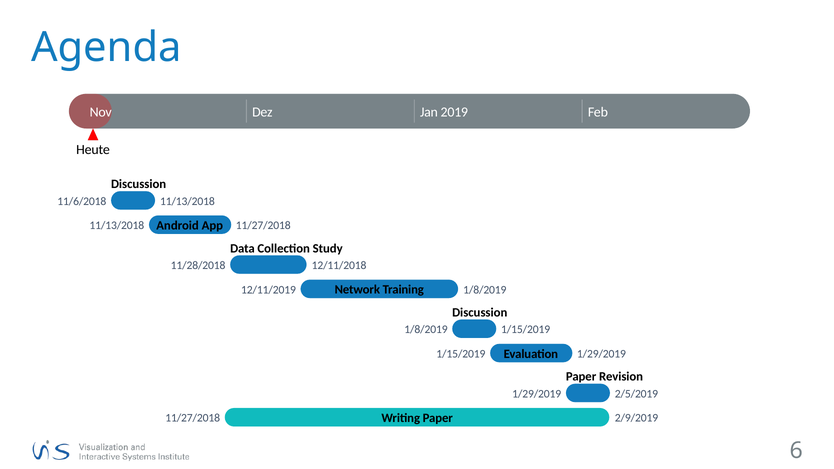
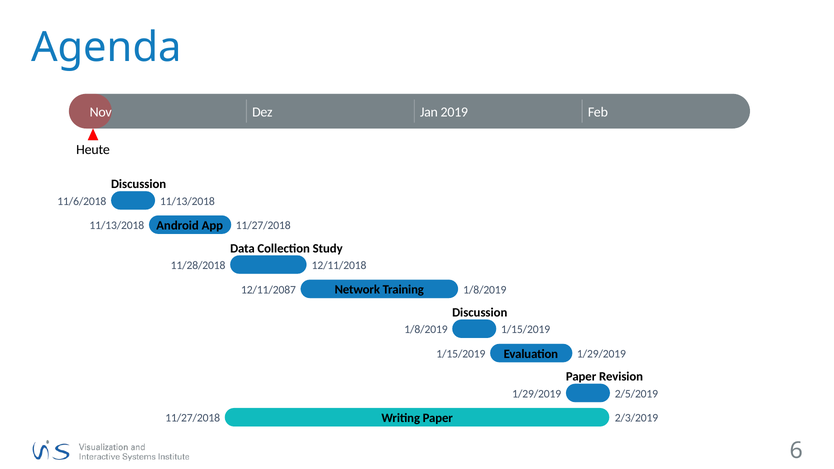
12/11/2019: 12/11/2019 -> 12/11/2087
2/9/2019: 2/9/2019 -> 2/3/2019
